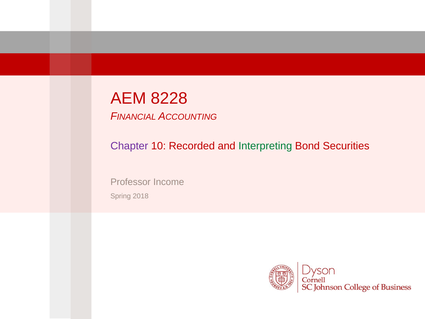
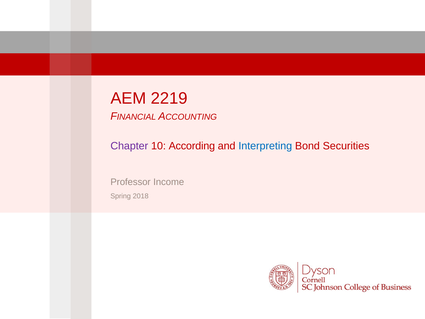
8228: 8228 -> 2219
Recorded: Recorded -> According
Interpreting colour: green -> blue
